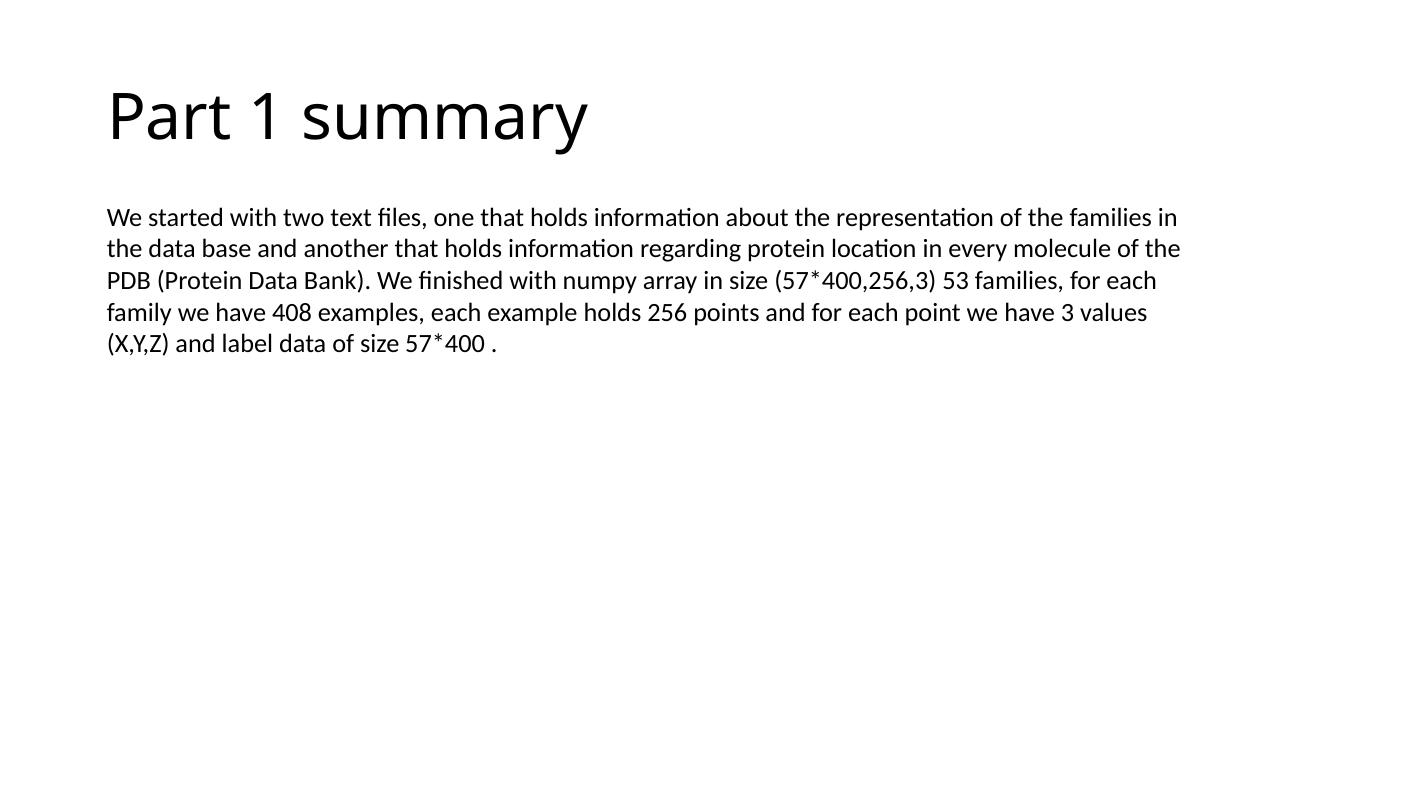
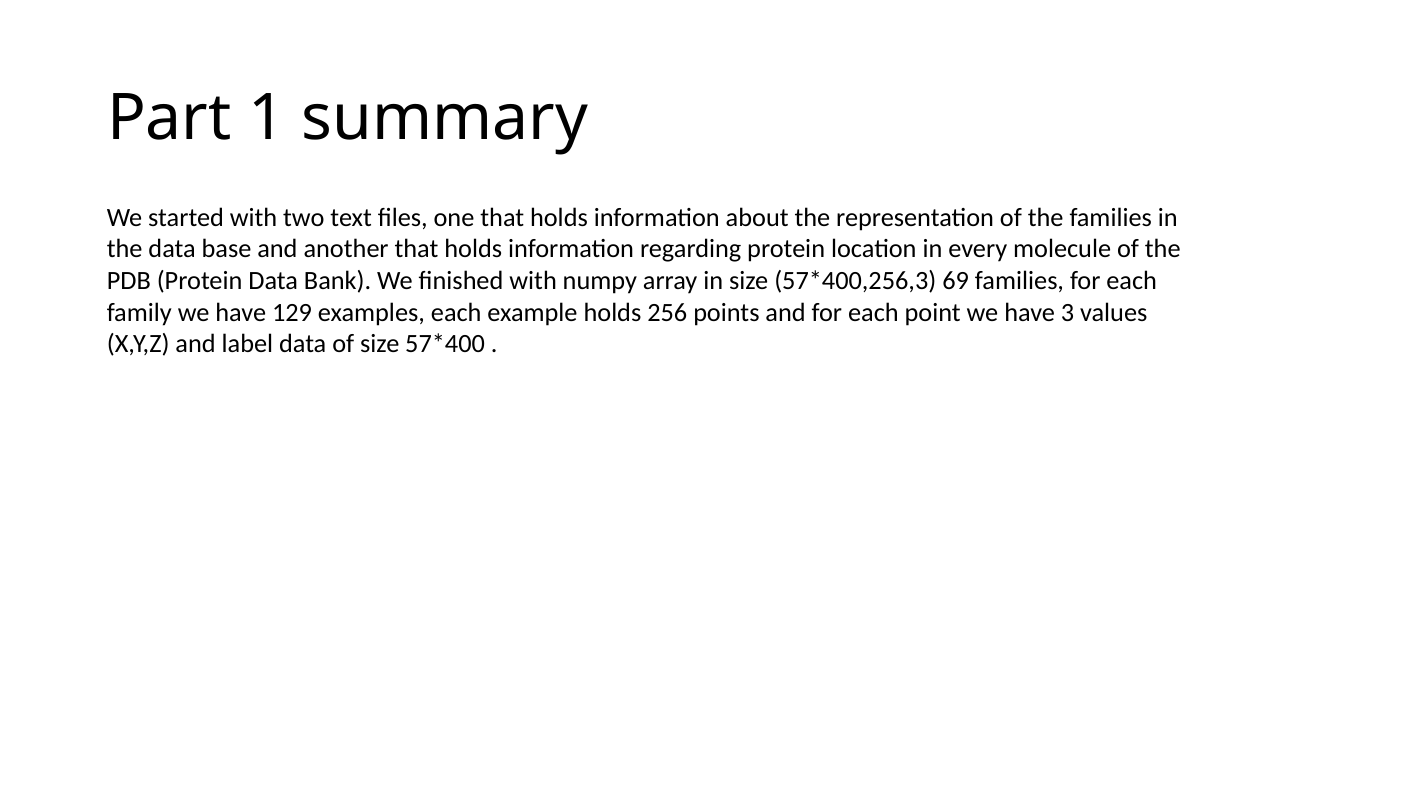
53: 53 -> 69
408: 408 -> 129
